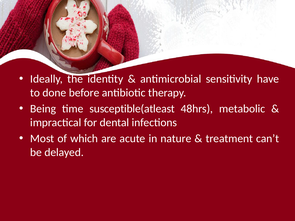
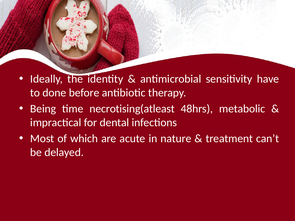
susceptible(atleast: susceptible(atleast -> necrotising(atleast
